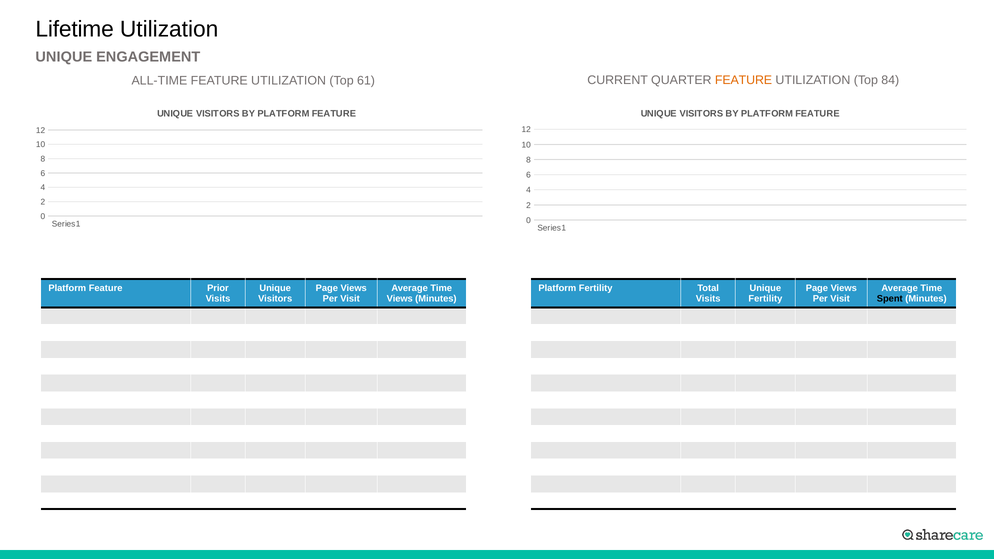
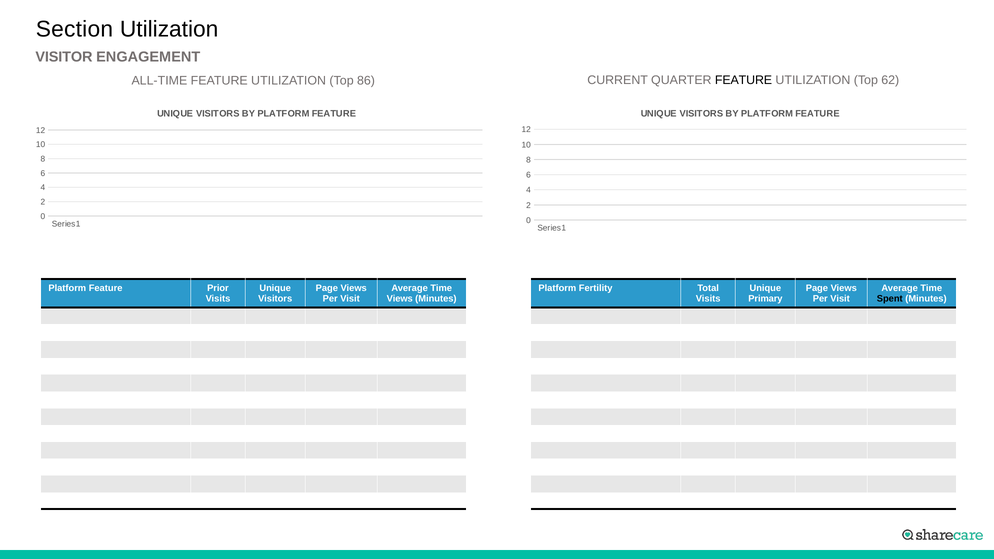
Lifetime: Lifetime -> Section
UNIQUE at (64, 57): UNIQUE -> VISITOR
FEATURE at (744, 80) colour: orange -> black
84: 84 -> 62
61: 61 -> 86
Fertility at (765, 299): Fertility -> Primary
